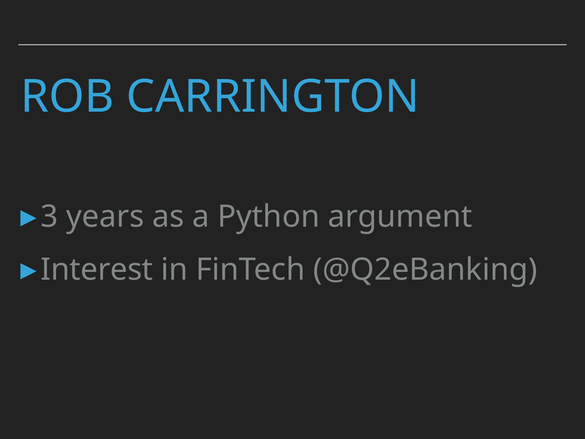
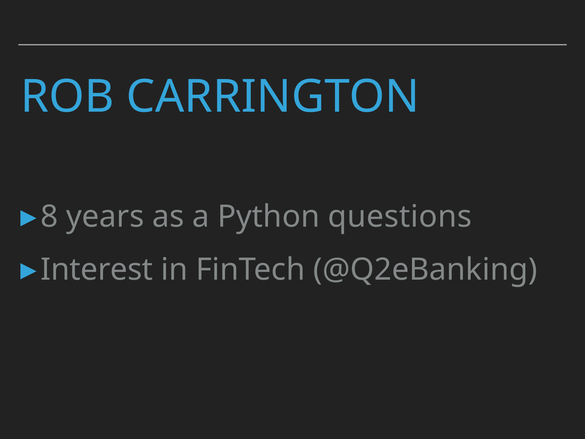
3: 3 -> 8
argument: argument -> questions
